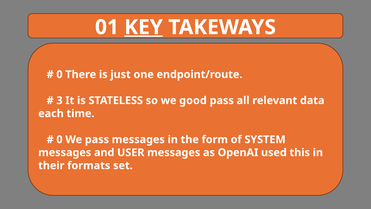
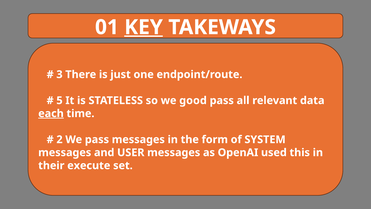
0 at (59, 74): 0 -> 3
3: 3 -> 5
each underline: none -> present
0 at (59, 139): 0 -> 2
formats: formats -> execute
